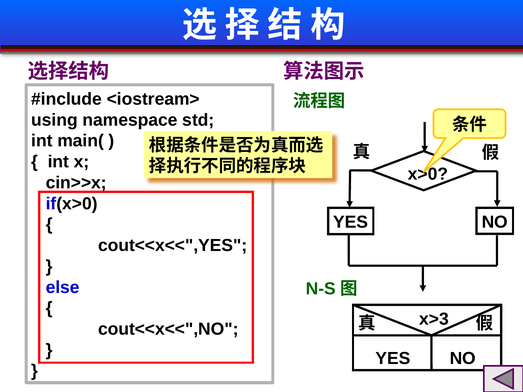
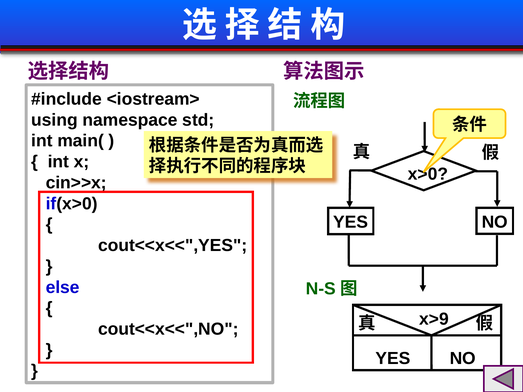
x>3: x>3 -> x>9
